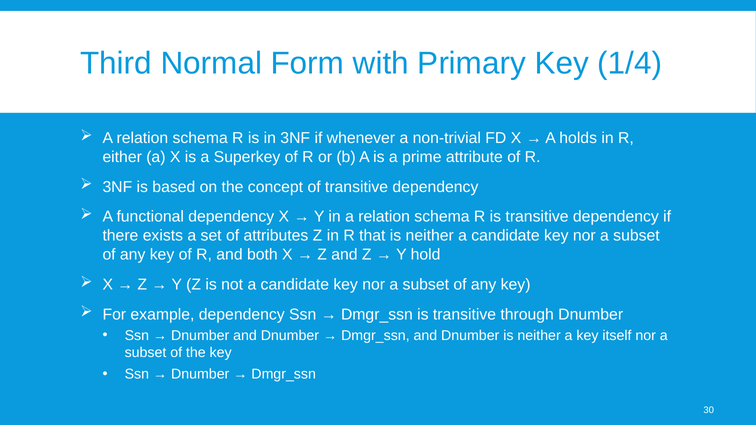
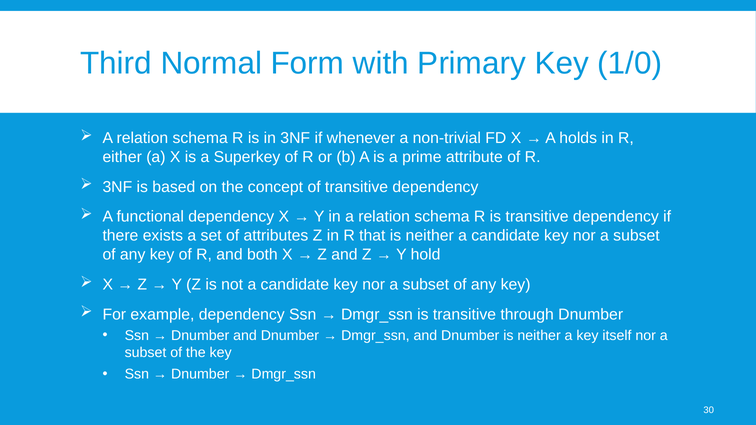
1/4: 1/4 -> 1/0
